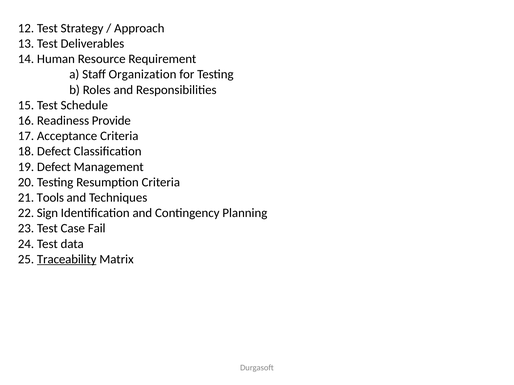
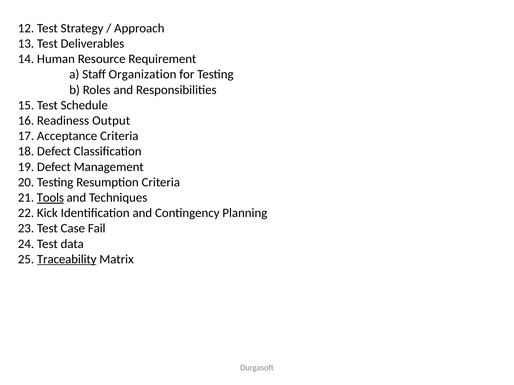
Provide: Provide -> Output
Tools underline: none -> present
Sign: Sign -> Kick
